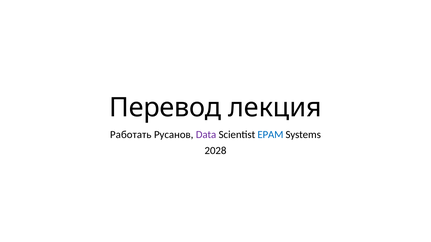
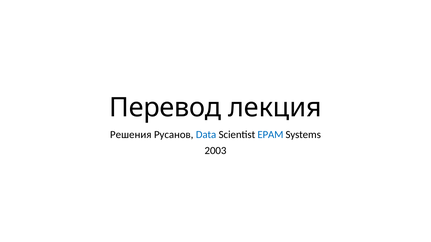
Работать: Работать -> Решения
Data colour: purple -> blue
2028: 2028 -> 2003
